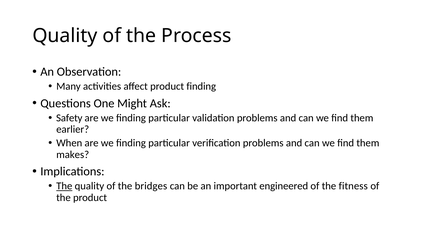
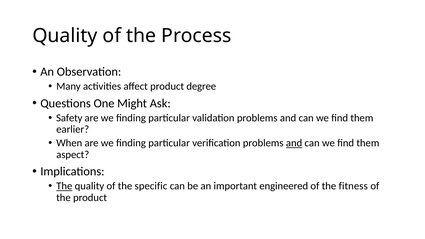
product finding: finding -> degree
and at (294, 143) underline: none -> present
makes: makes -> aspect
bridges: bridges -> specific
